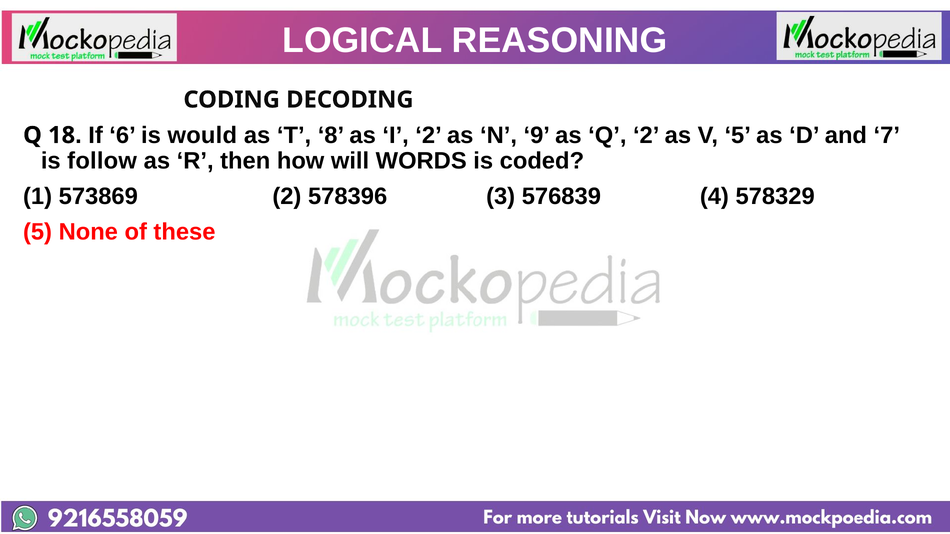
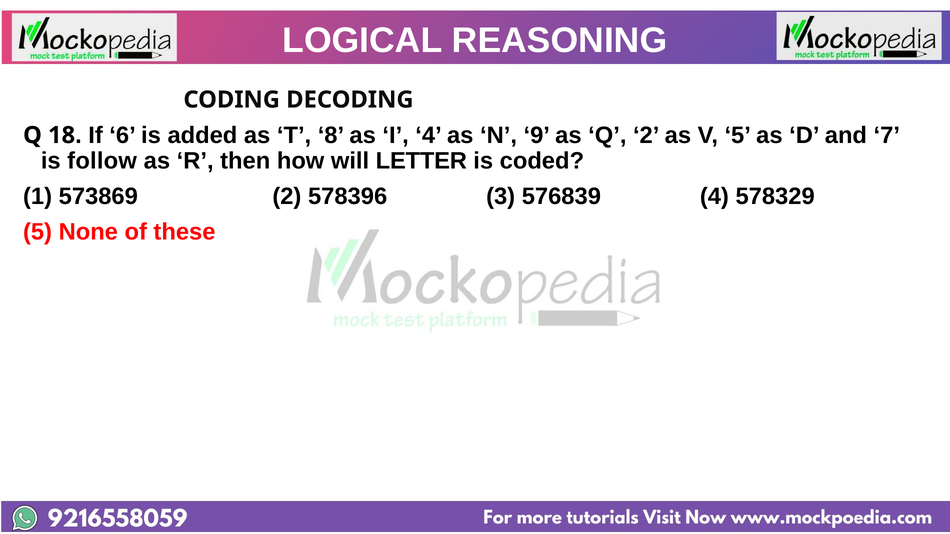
would: would -> added
I 2: 2 -> 4
WORDS: WORDS -> LETTER
